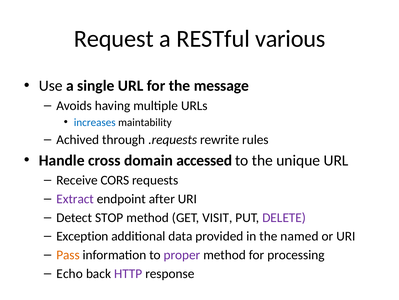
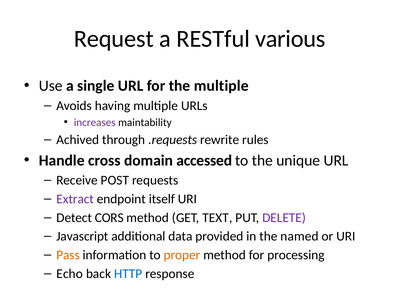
the message: message -> multiple
increases colour: blue -> purple
CORS: CORS -> POST
after: after -> itself
STOP: STOP -> CORS
VISIT: VISIT -> TEXT
Exception: Exception -> Javascript
proper colour: purple -> orange
HTTP colour: purple -> blue
